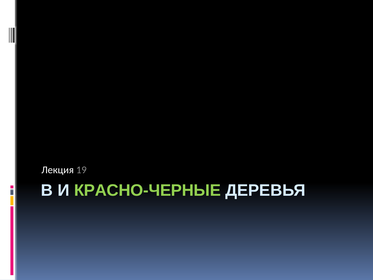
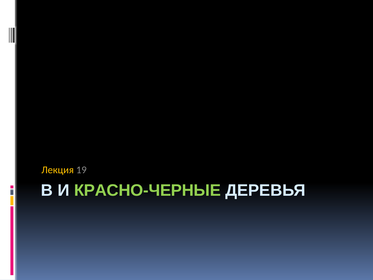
Лекция colour: white -> yellow
